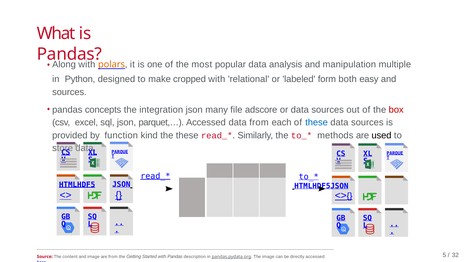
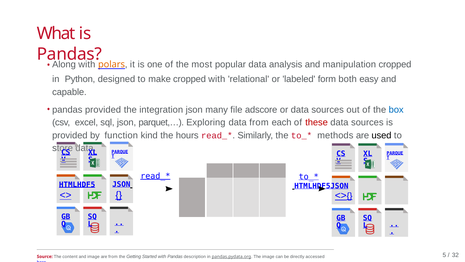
manipulation multiple: multiple -> cropped
sources at (69, 92): sources -> capable
pandas concepts: concepts -> provided
box colour: red -> blue
parquet,… Accessed: Accessed -> Exploring
these at (317, 122) colour: blue -> red
the these: these -> hours
